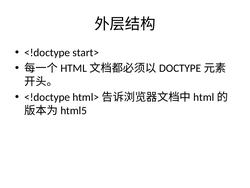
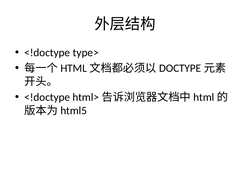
start>: start> -> type>
